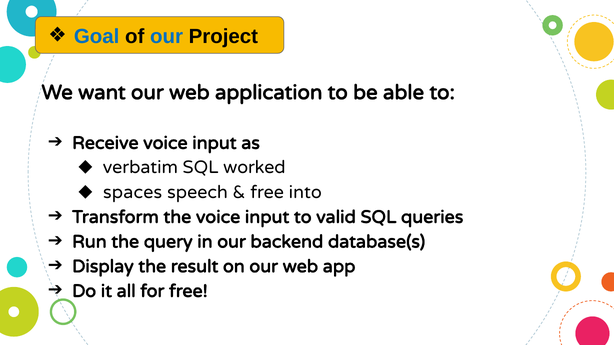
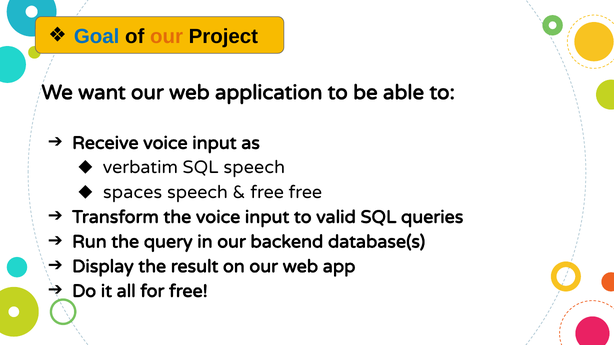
our at (167, 36) colour: blue -> orange
SQL worked: worked -> speech
free into: into -> free
